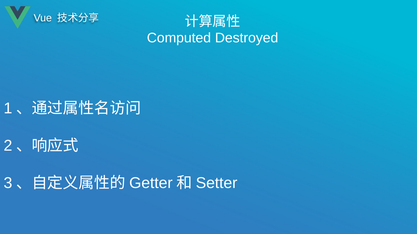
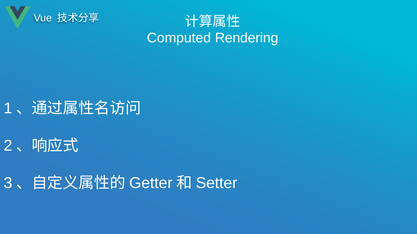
Destroyed: Destroyed -> Rendering
